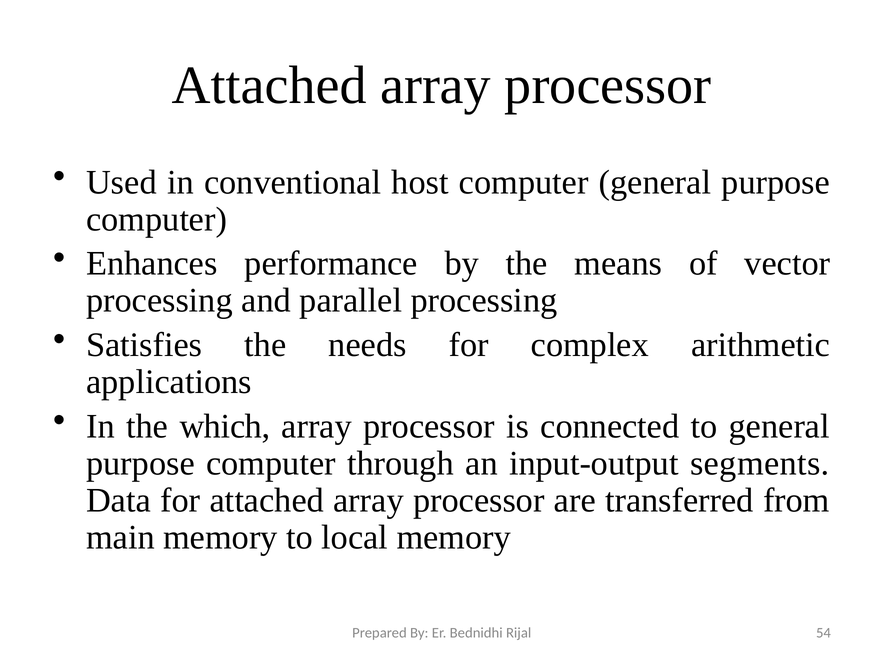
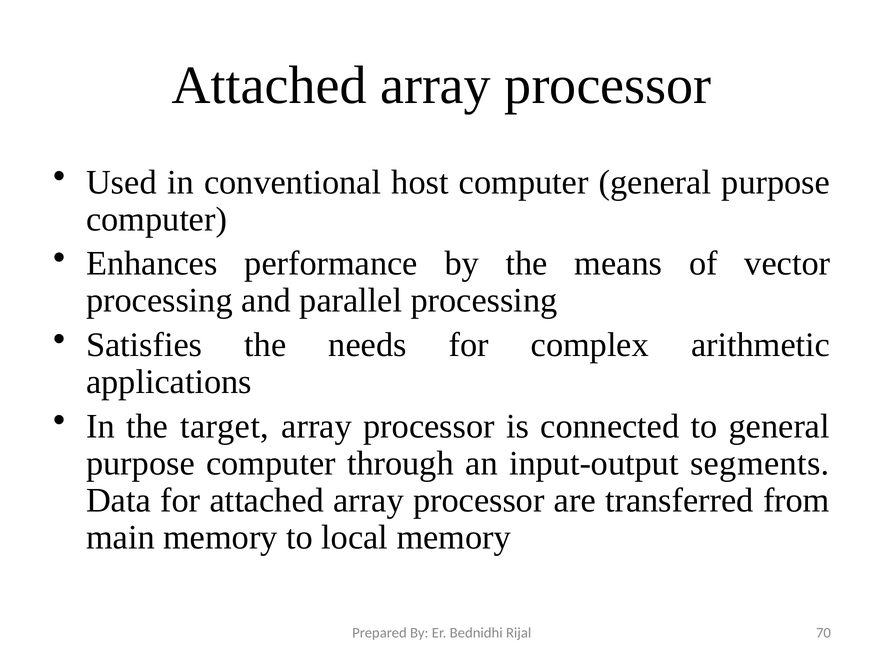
which: which -> target
54: 54 -> 70
